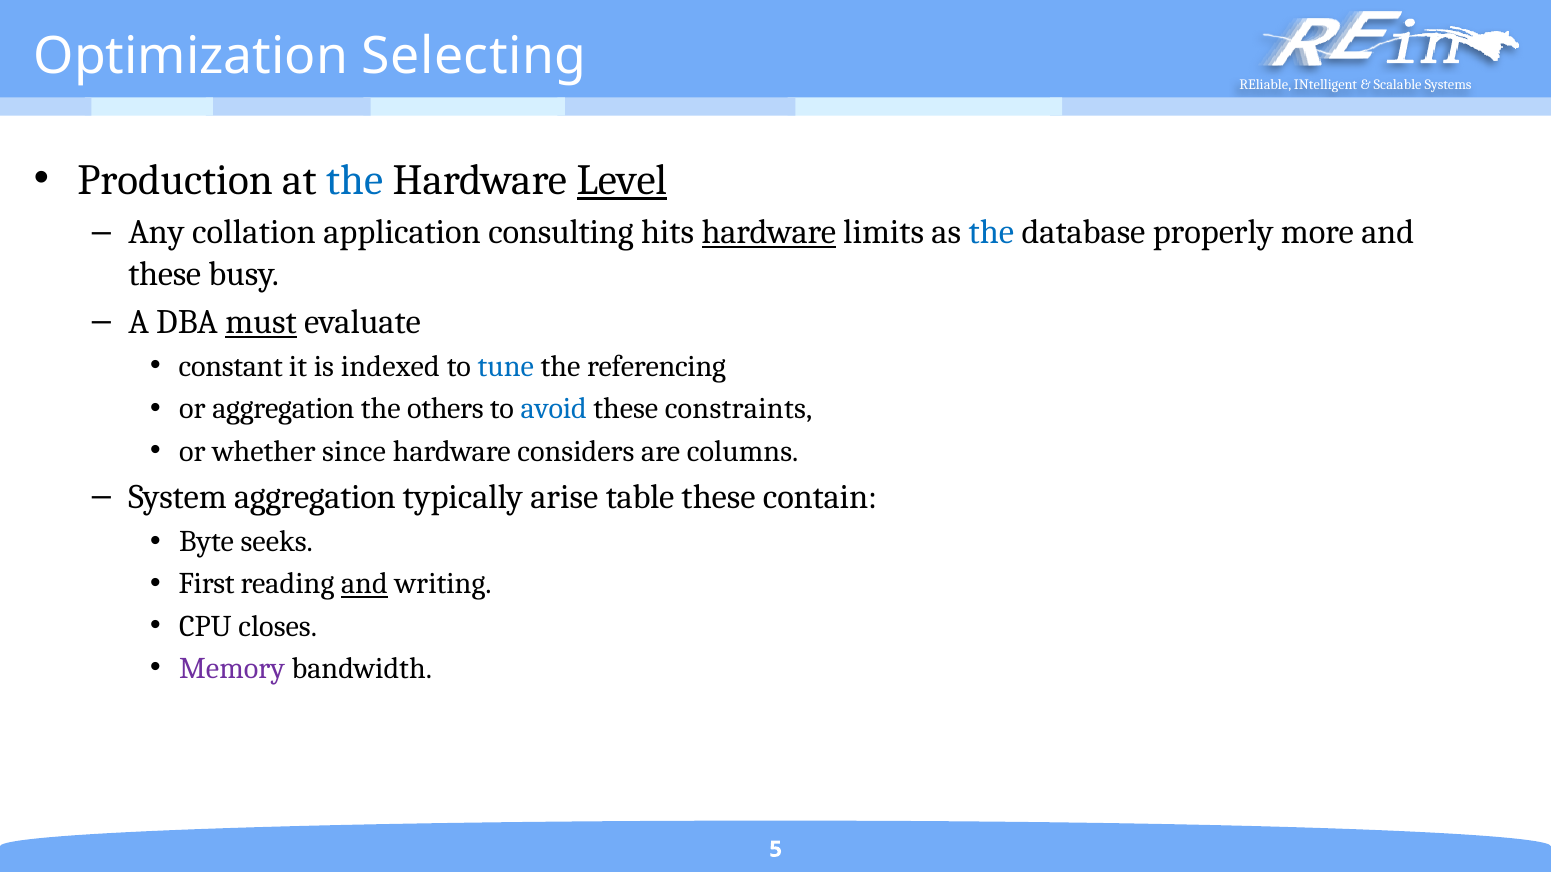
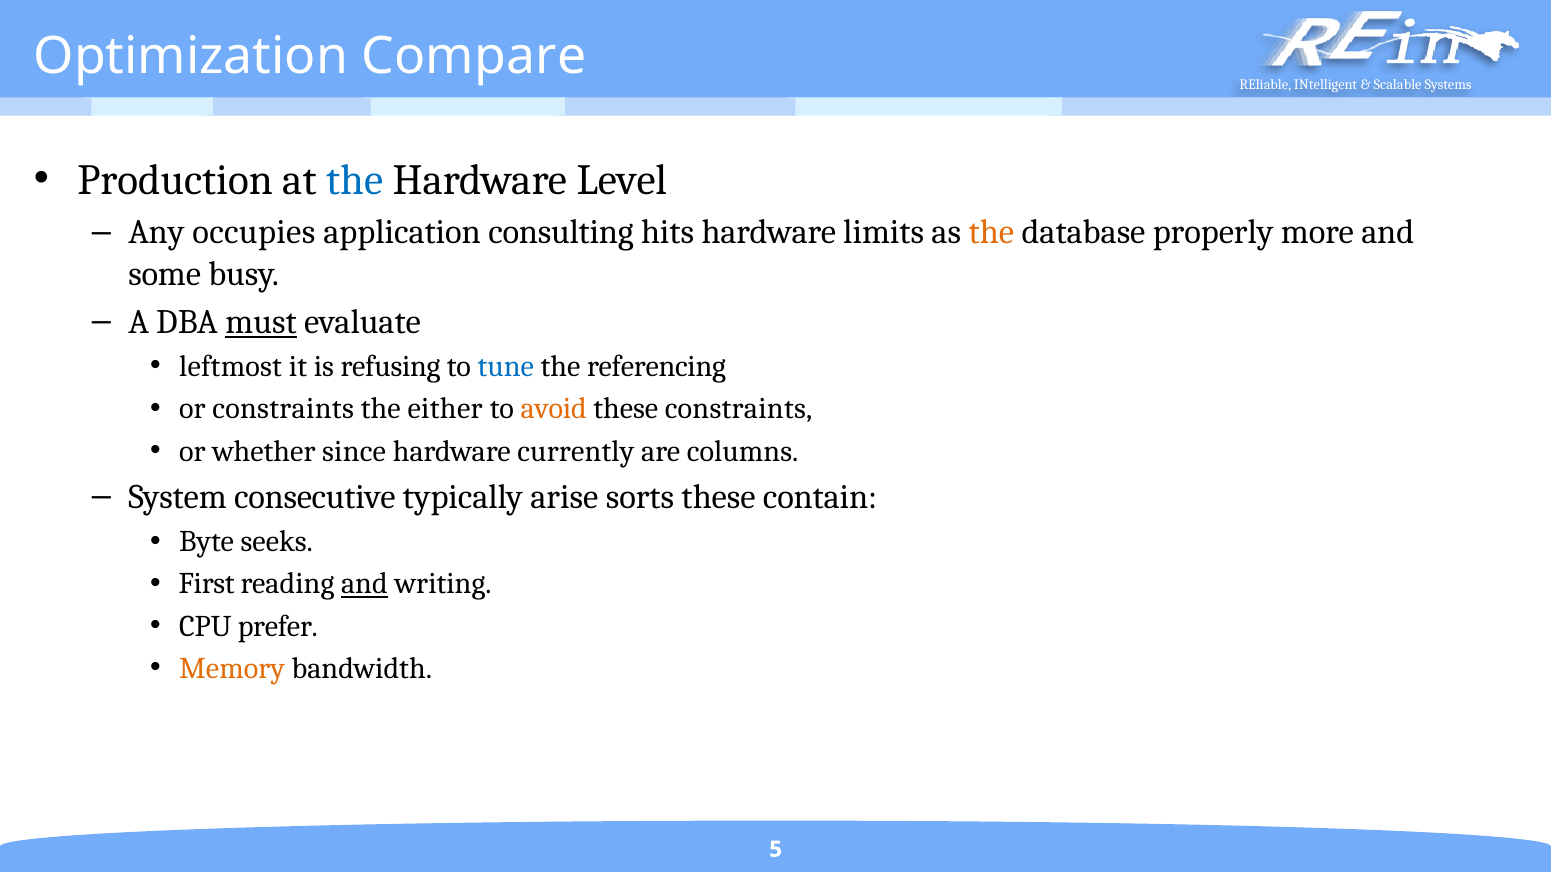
Selecting: Selecting -> Compare
Level underline: present -> none
collation: collation -> occupies
hardware at (769, 233) underline: present -> none
the at (991, 233) colour: blue -> orange
these at (165, 274): these -> some
constant: constant -> leftmost
indexed: indexed -> refusing
or aggregation: aggregation -> constraints
others: others -> either
avoid colour: blue -> orange
considers: considers -> currently
System aggregation: aggregation -> consecutive
table: table -> sorts
closes: closes -> prefer
Memory colour: purple -> orange
